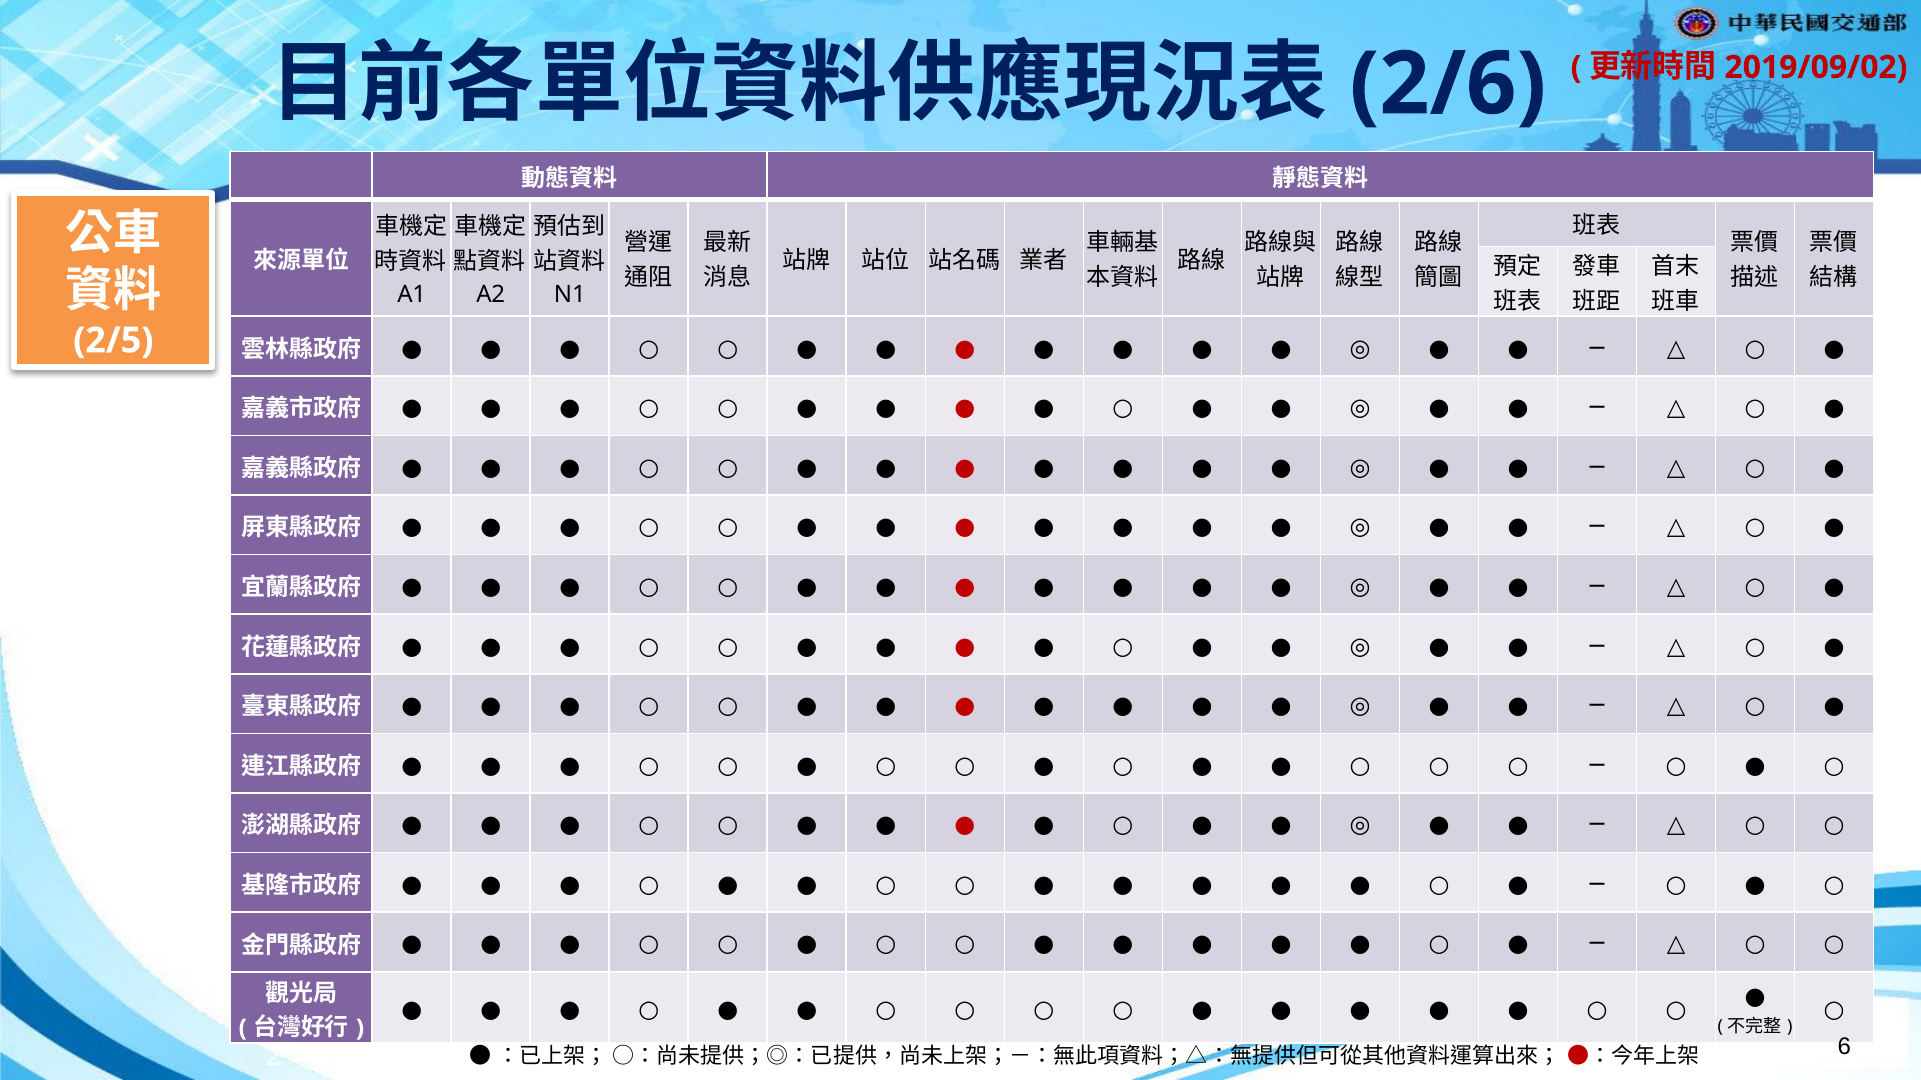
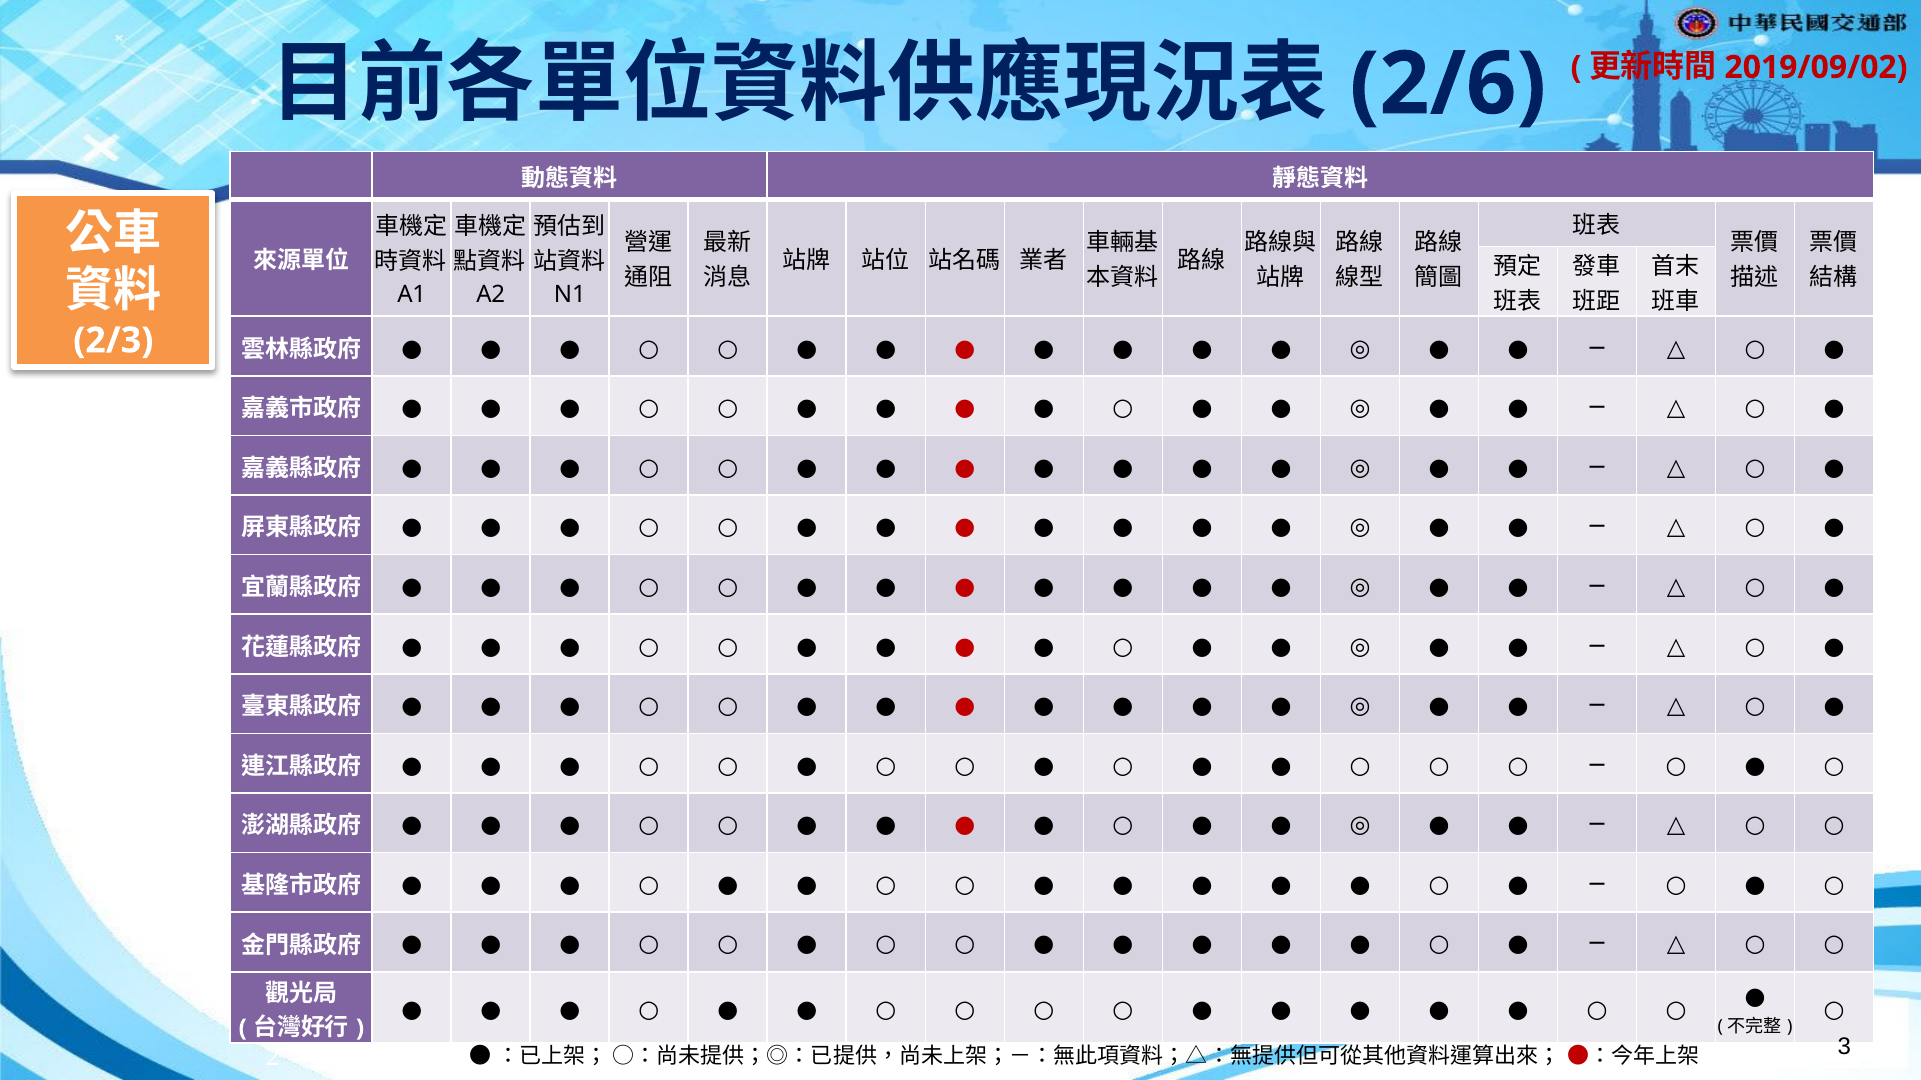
2/5: 2/5 -> 2/3
6: 6 -> 3
